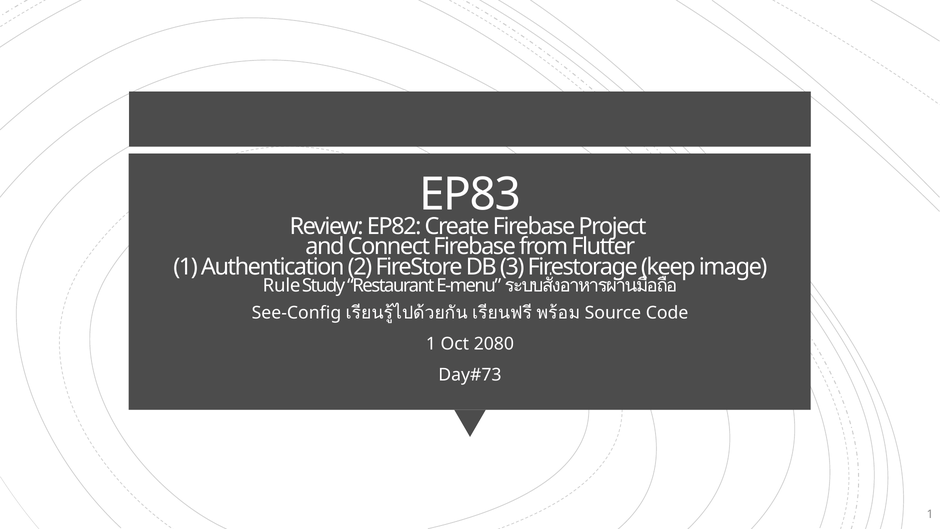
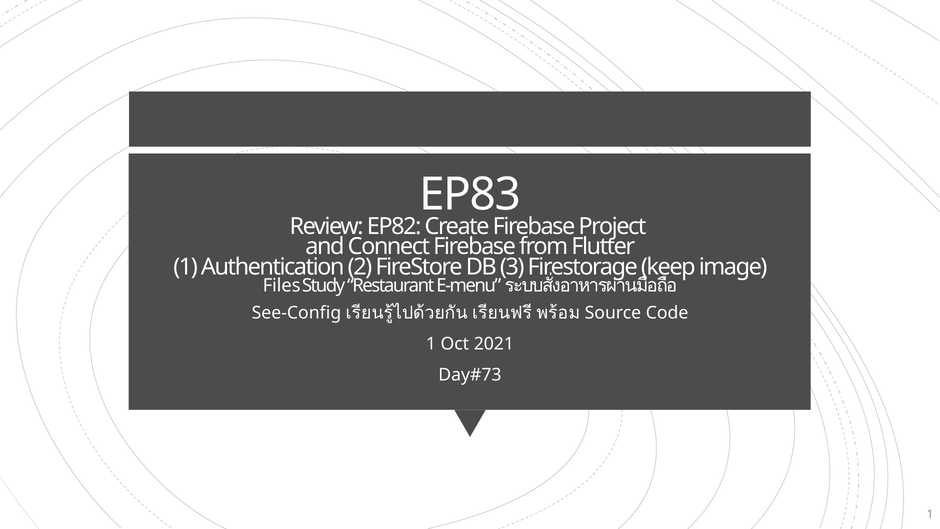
Rule: Rule -> Files
2080: 2080 -> 2021
